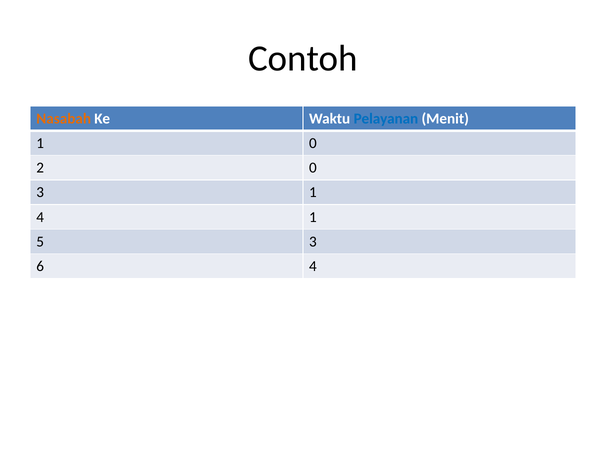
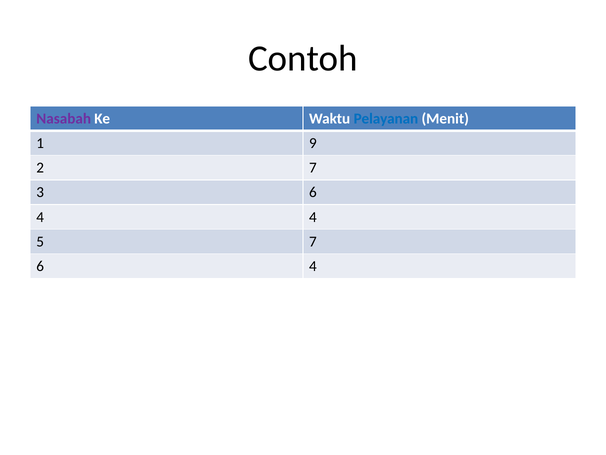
Nasabah colour: orange -> purple
1 0: 0 -> 9
2 0: 0 -> 7
3 1: 1 -> 6
4 1: 1 -> 4
5 3: 3 -> 7
